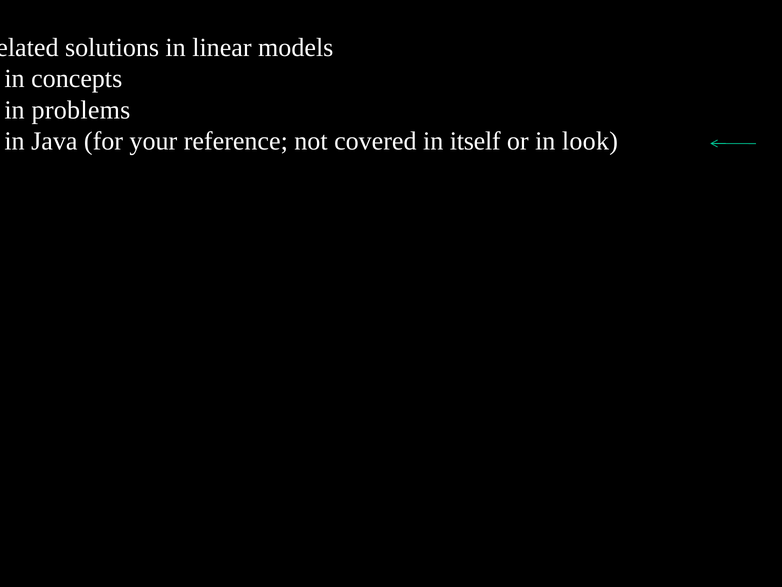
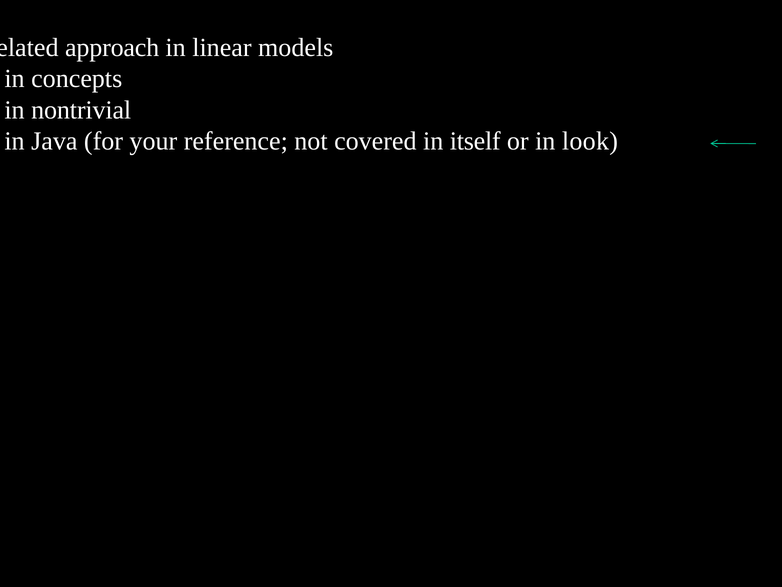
solutions: solutions -> approach
problems: problems -> nontrivial
